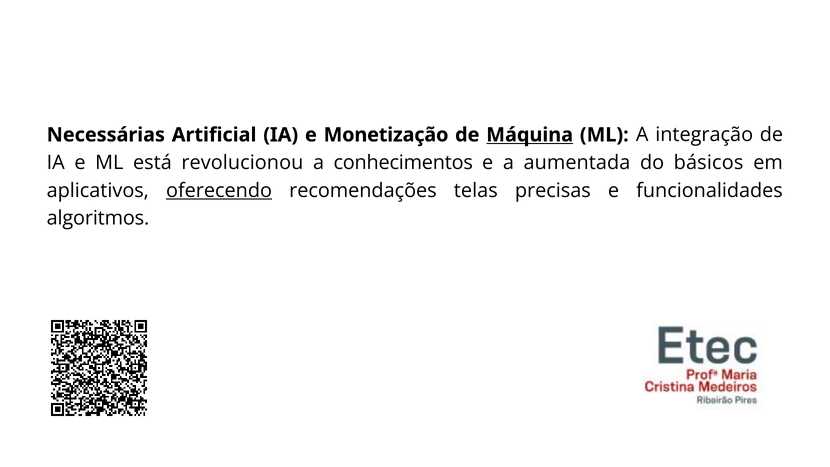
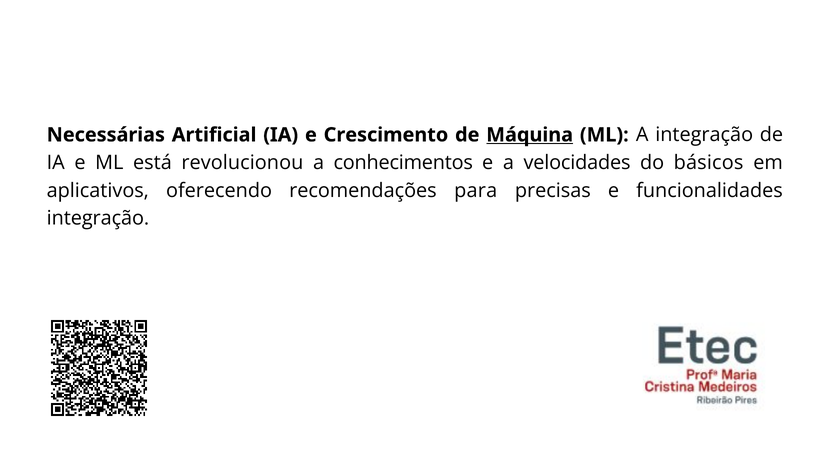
Monetização: Monetização -> Crescimento
aumentada: aumentada -> velocidades
oferecendo underline: present -> none
telas: telas -> para
algoritmos at (98, 218): algoritmos -> integração
